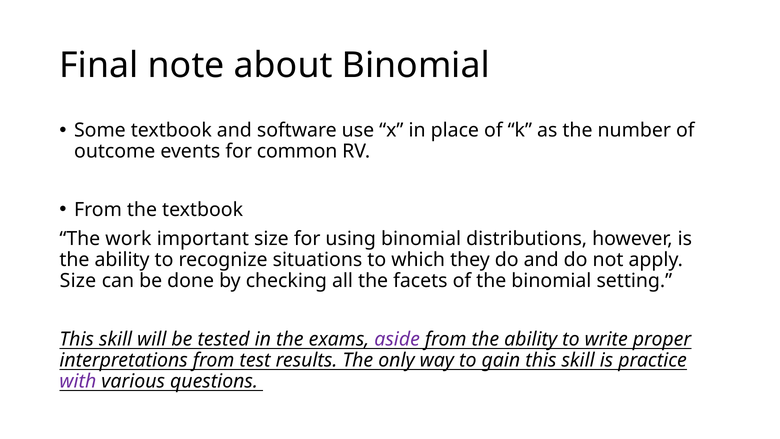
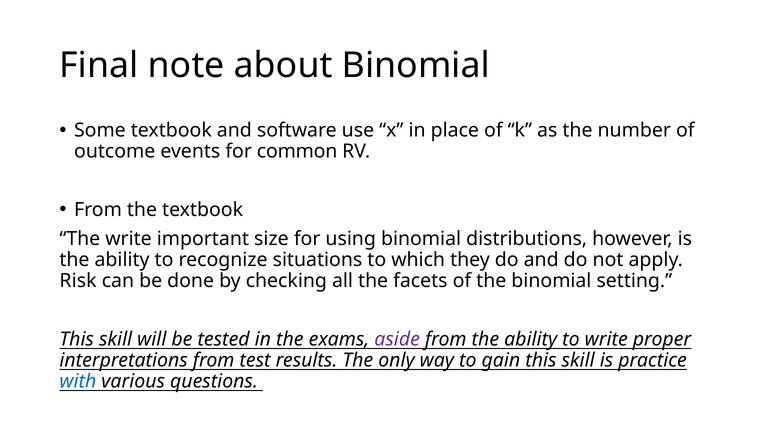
The work: work -> write
Size at (78, 281): Size -> Risk
with colour: purple -> blue
